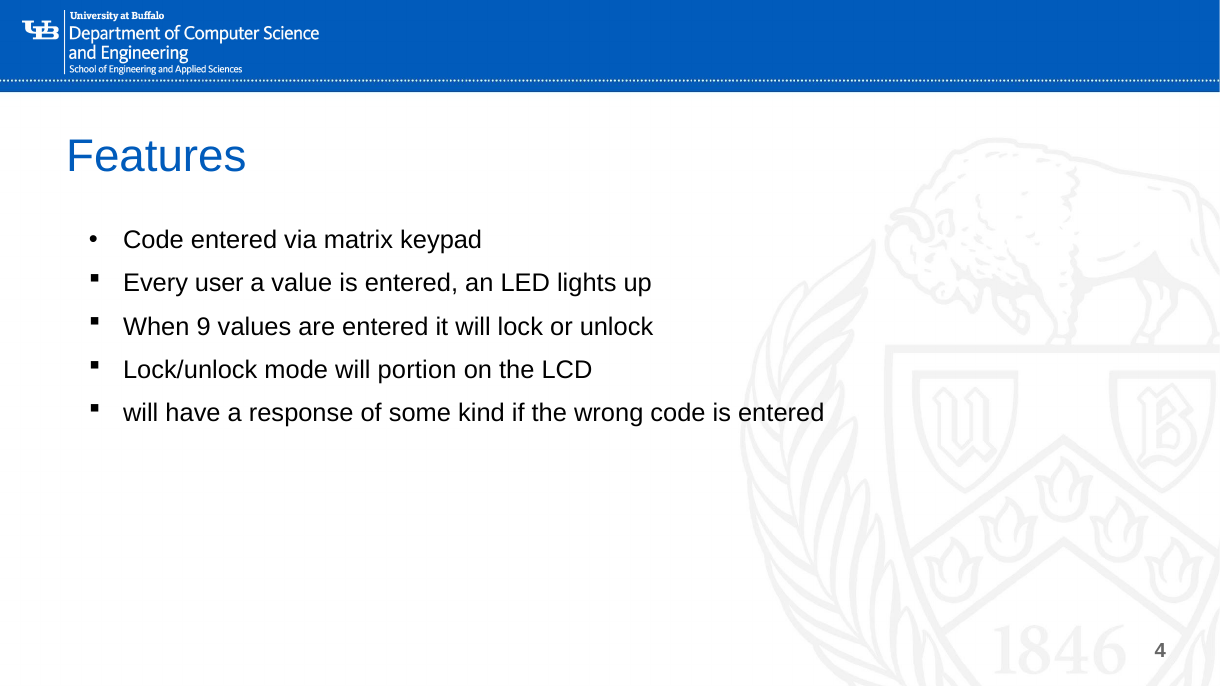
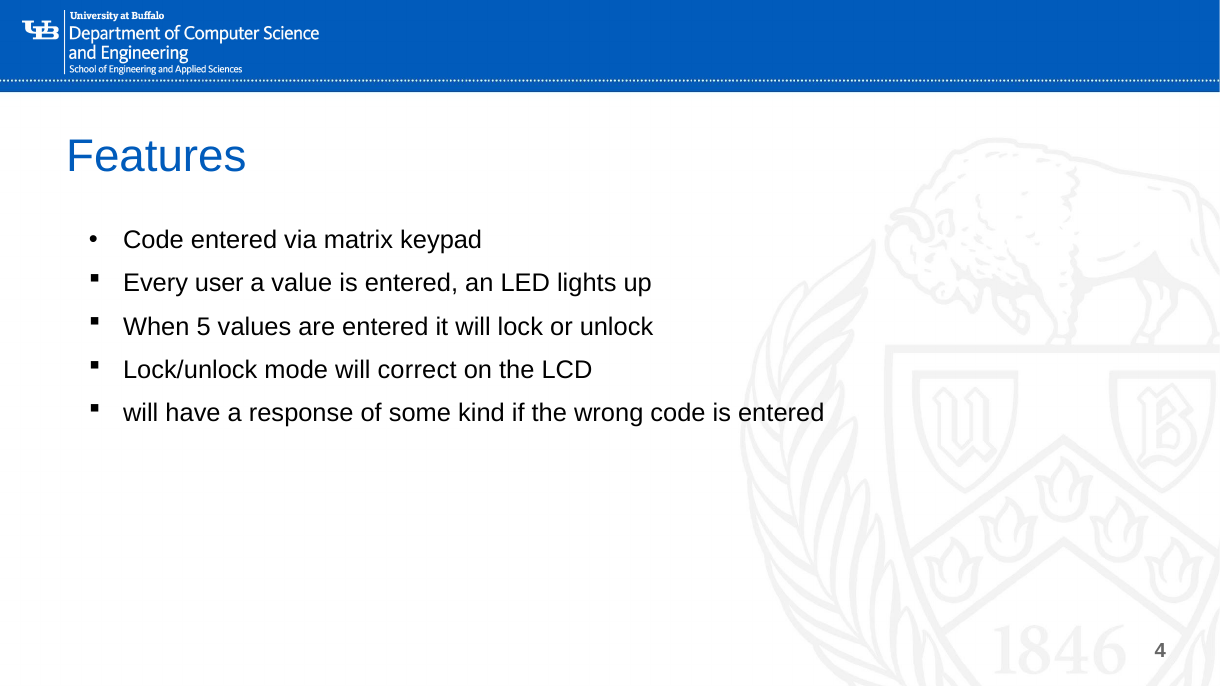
9: 9 -> 5
portion: portion -> correct
